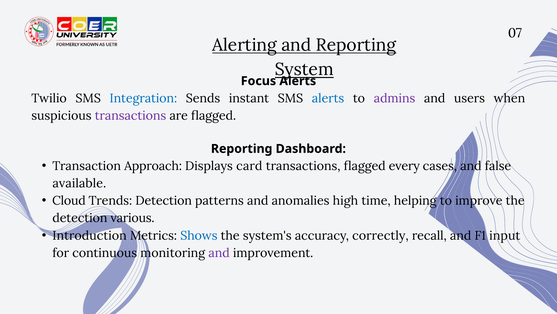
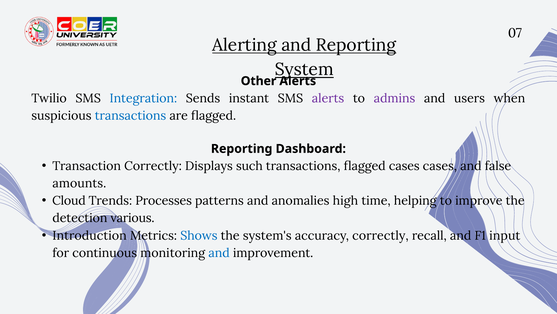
Focus: Focus -> Other
alerts at (328, 98) colour: blue -> purple
transactions at (130, 115) colour: purple -> blue
Transaction Approach: Approach -> Correctly
card: card -> such
flagged every: every -> cases
available: available -> amounts
Trends Detection: Detection -> Processes
and at (219, 252) colour: purple -> blue
